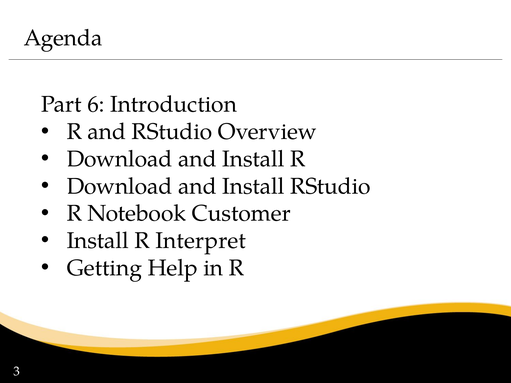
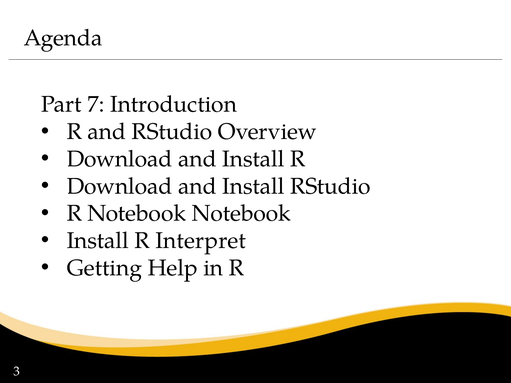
6: 6 -> 7
Notebook Customer: Customer -> Notebook
